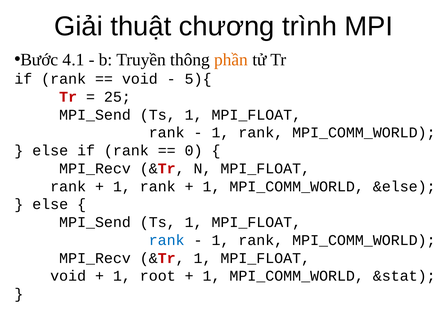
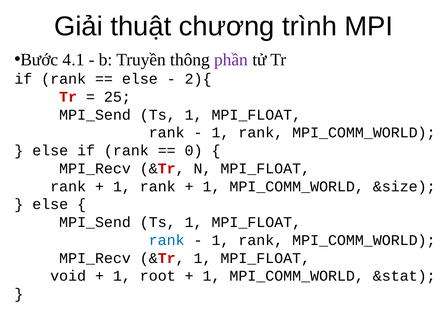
phần colour: orange -> purple
void at (140, 79): void -> else
5){: 5){ -> 2){
&else: &else -> &size
